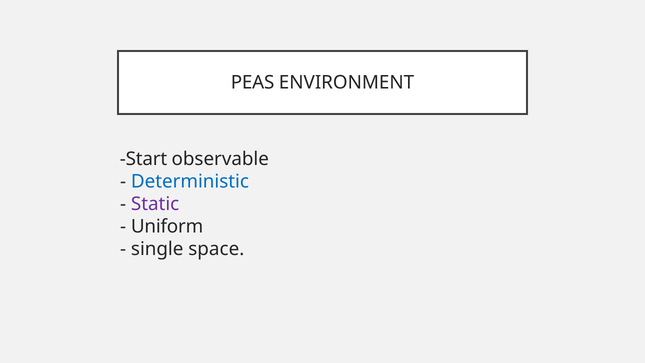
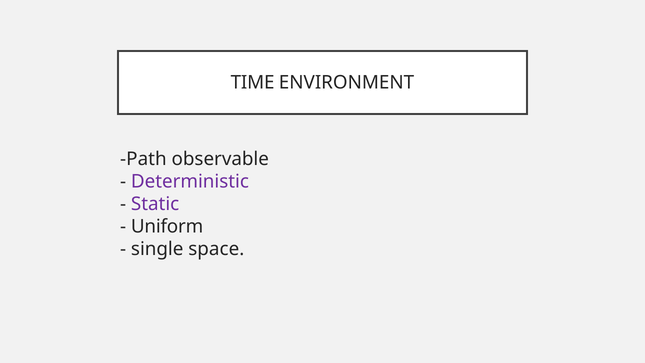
PEAS: PEAS -> TIME
Start: Start -> Path
Deterministic colour: blue -> purple
